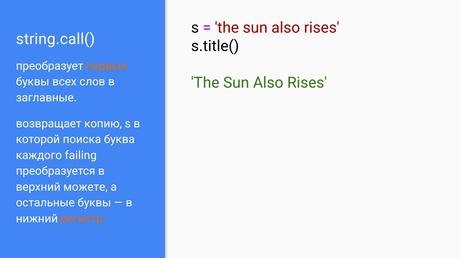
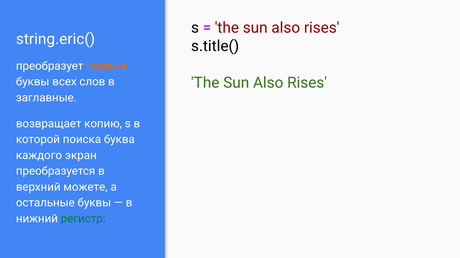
string.call(: string.call( -> string.eric(
failing: failing -> экран
регистр colour: orange -> green
